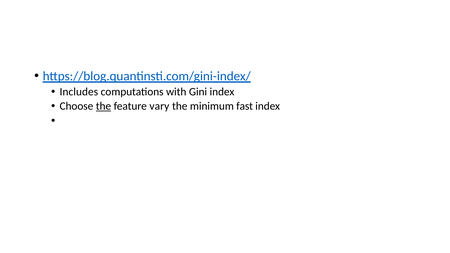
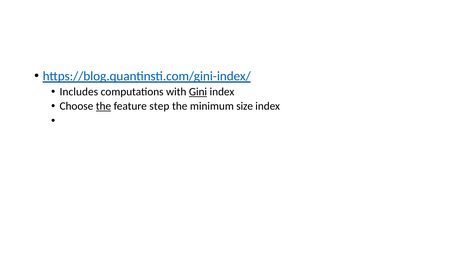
Gini underline: none -> present
vary: vary -> step
fast: fast -> size
